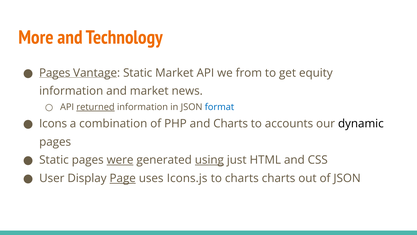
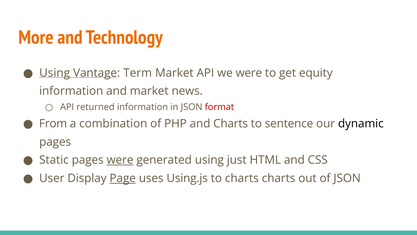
Pages at (55, 73): Pages -> Using
Vantage Static: Static -> Term
we from: from -> were
returned underline: present -> none
format colour: blue -> red
Icons: Icons -> From
accounts: accounts -> sentence
using at (209, 160) underline: present -> none
Icons.js: Icons.js -> Using.js
